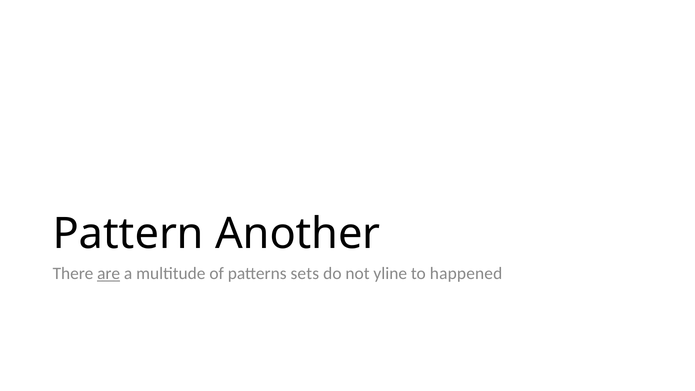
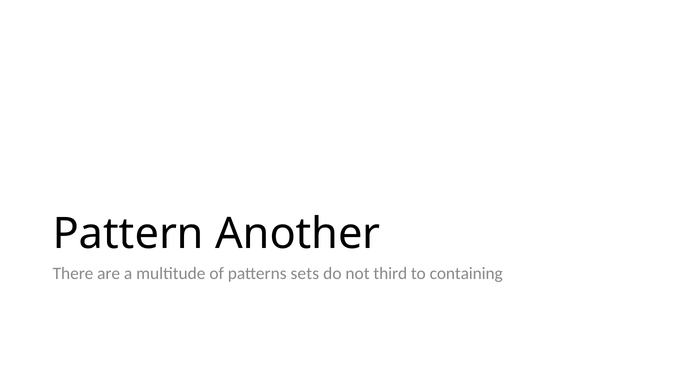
are underline: present -> none
yline: yline -> third
happened: happened -> containing
